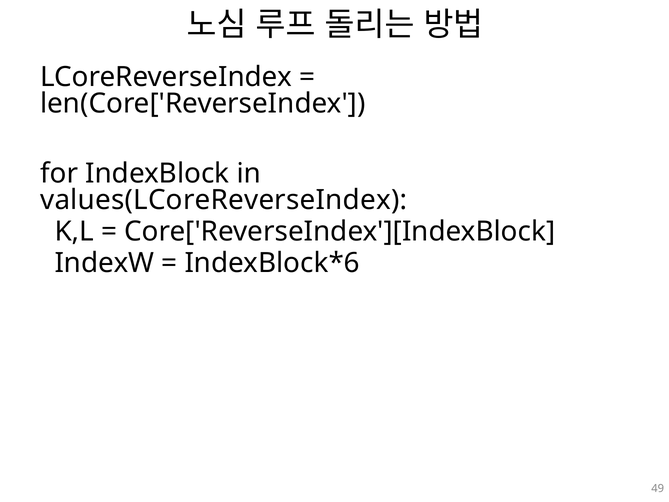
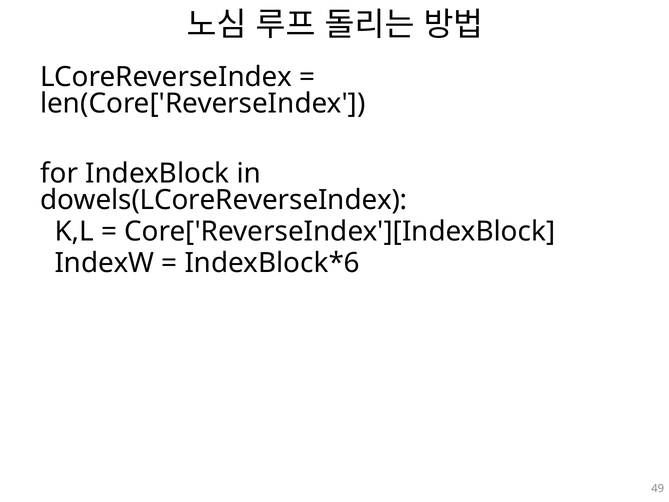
values(LCoreReverseIndex: values(LCoreReverseIndex -> dowels(LCoreReverseIndex
